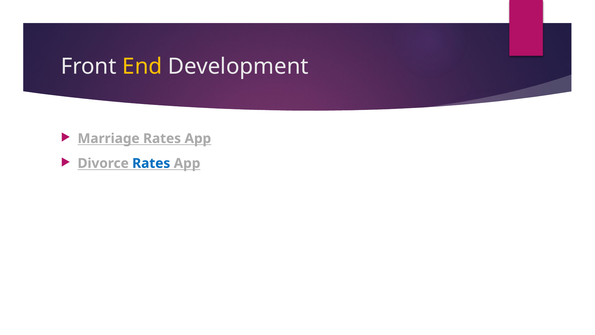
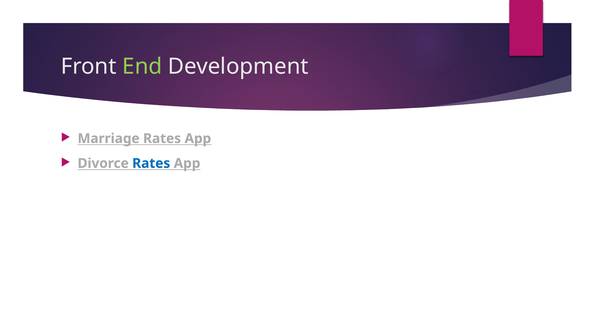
End colour: yellow -> light green
